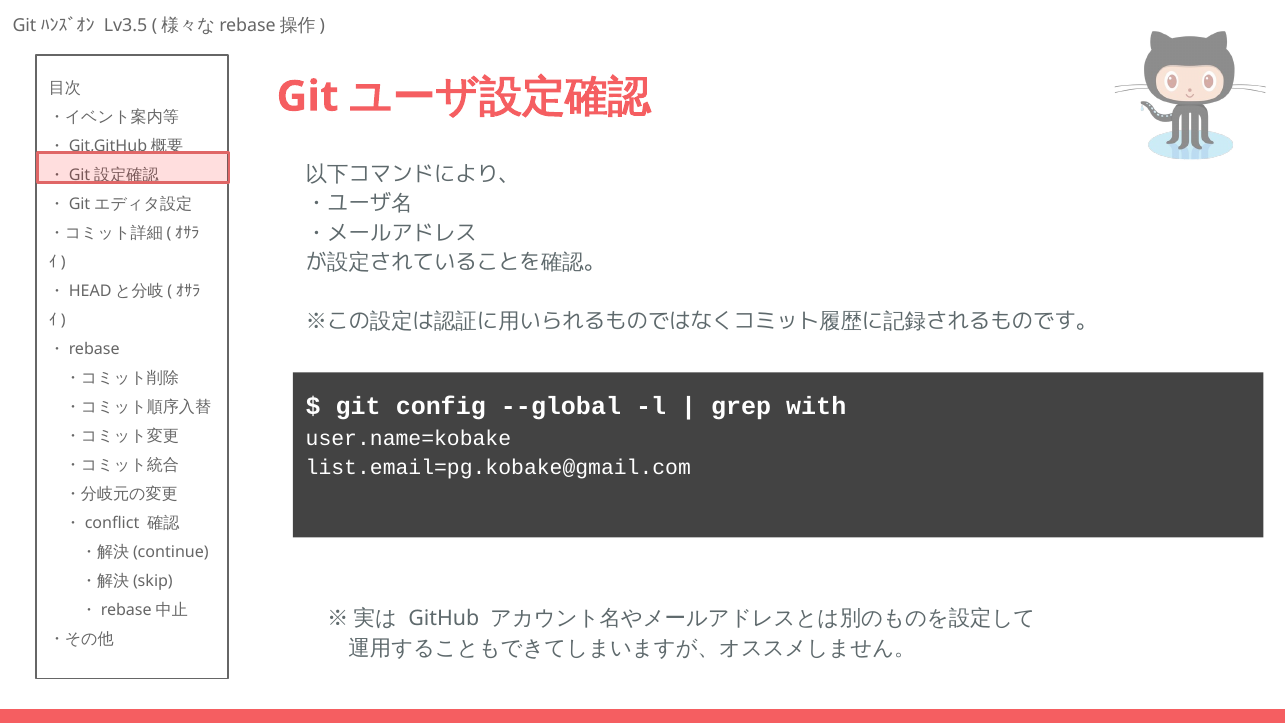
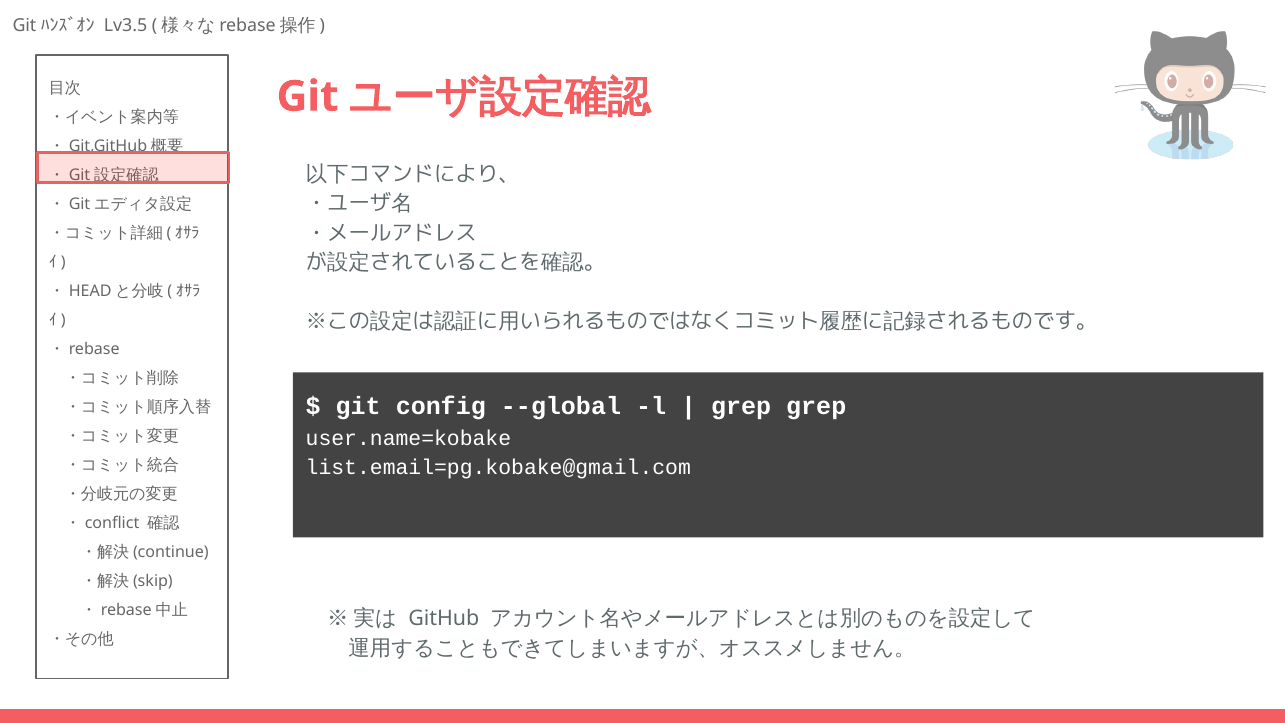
grep with: with -> grep
